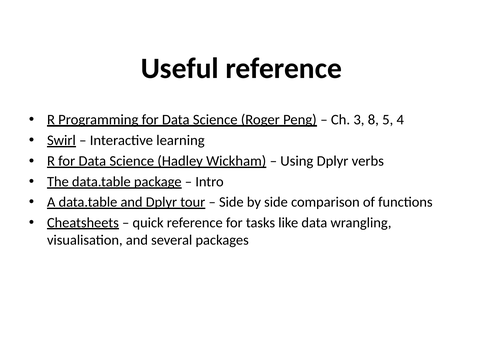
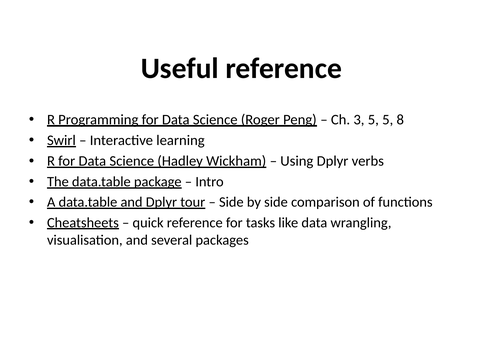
3 8: 8 -> 5
4: 4 -> 8
